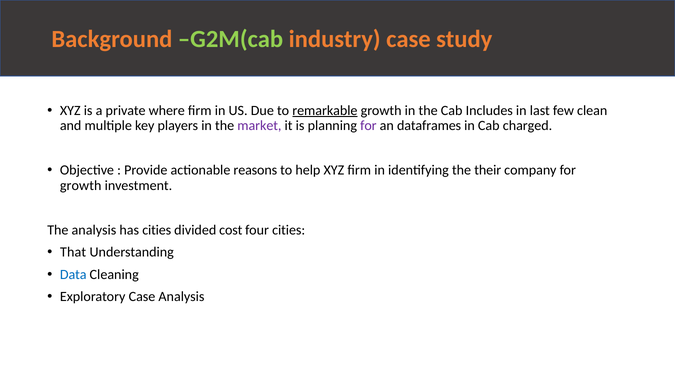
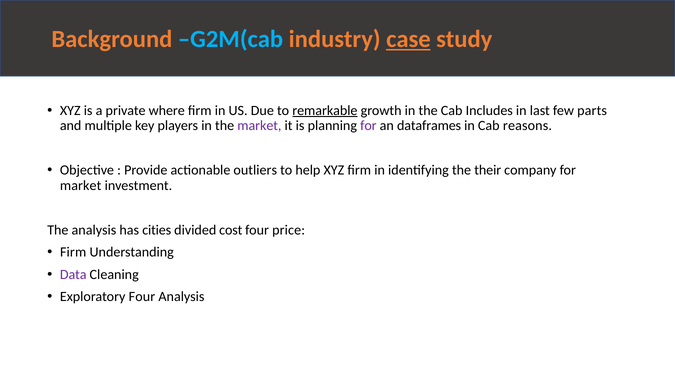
G2M(cab colour: light green -> light blue
case at (408, 39) underline: none -> present
clean: clean -> parts
charged: charged -> reasons
reasons: reasons -> outliers
growth at (81, 185): growth -> market
four cities: cities -> price
That at (73, 252): That -> Firm
Data colour: blue -> purple
Exploratory Case: Case -> Four
